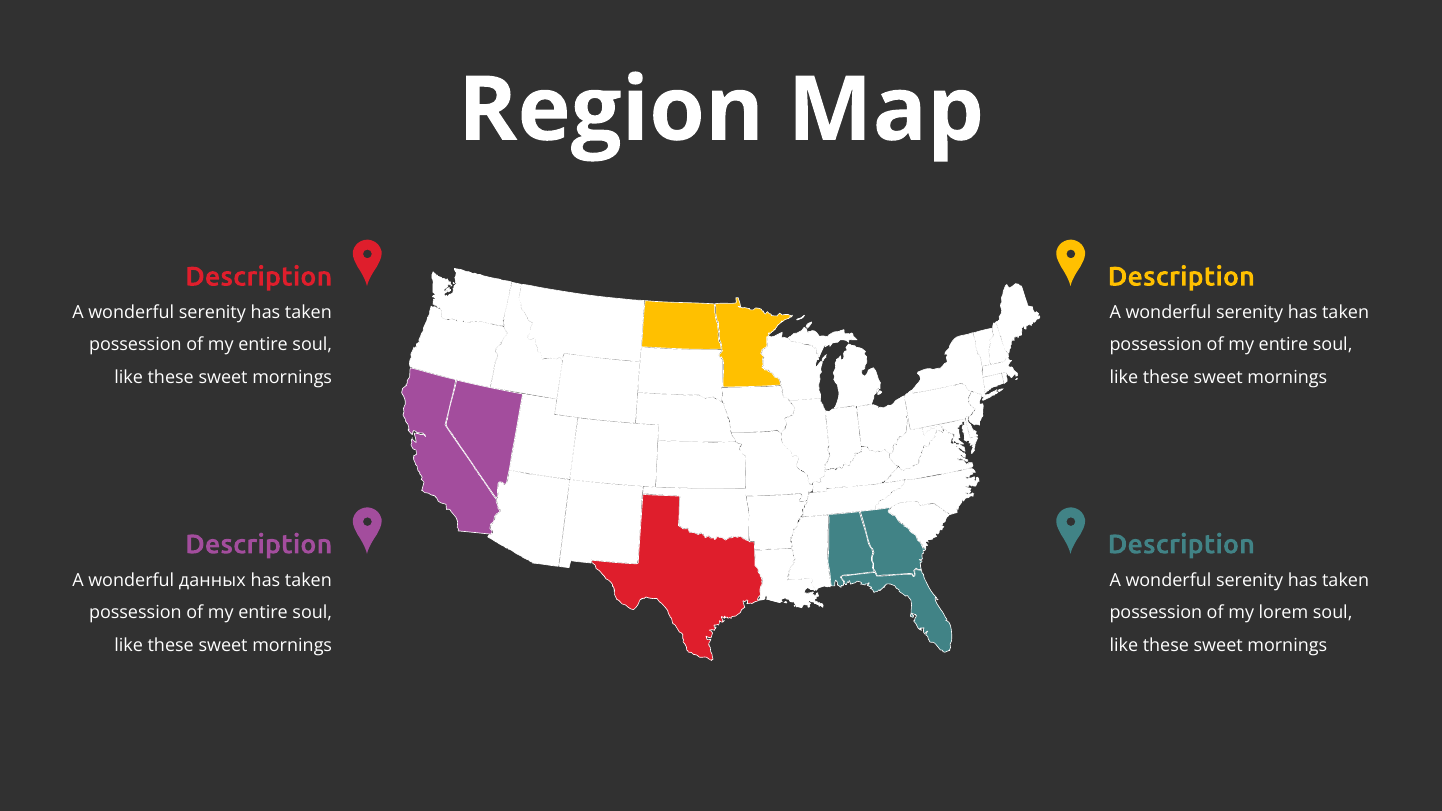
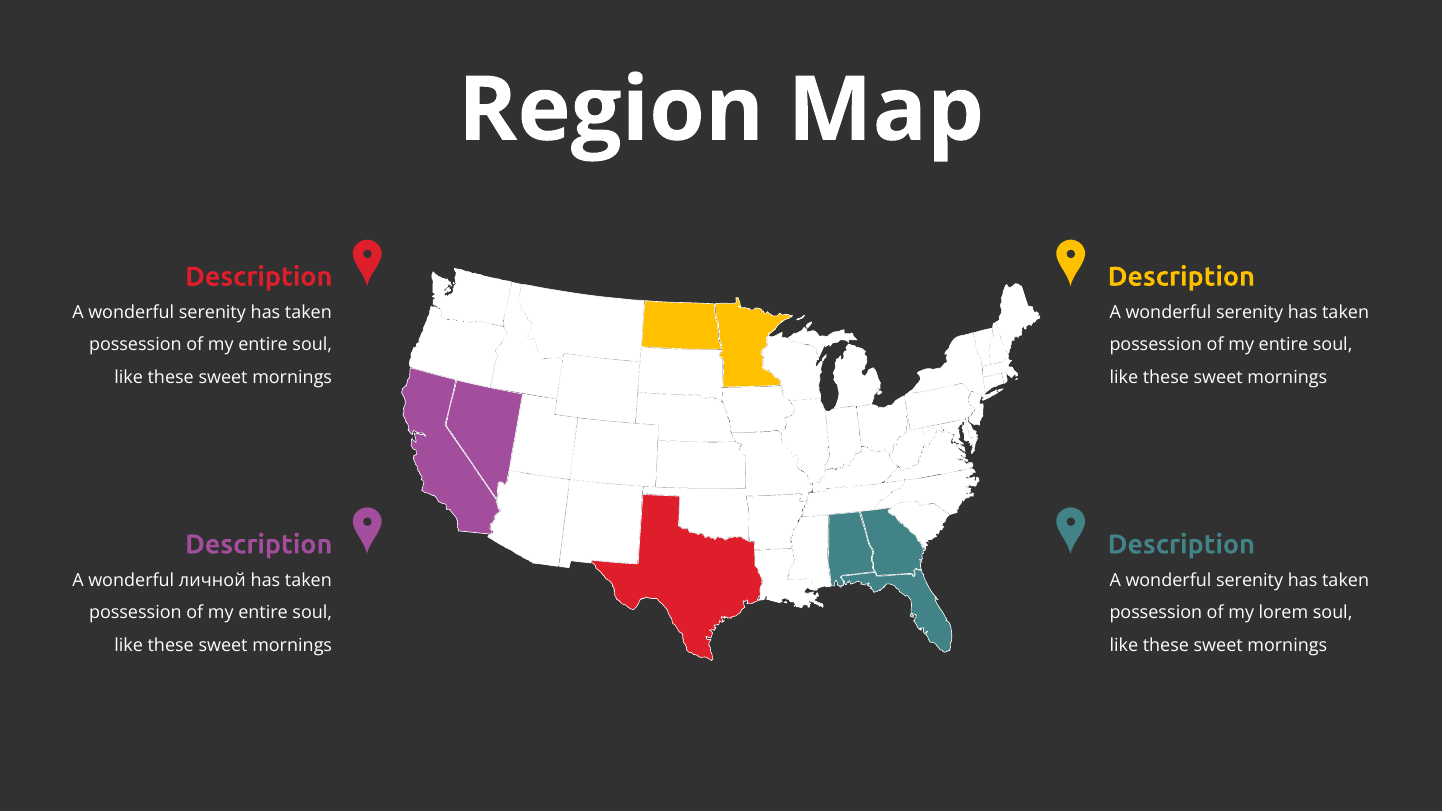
данных: данных -> личной
